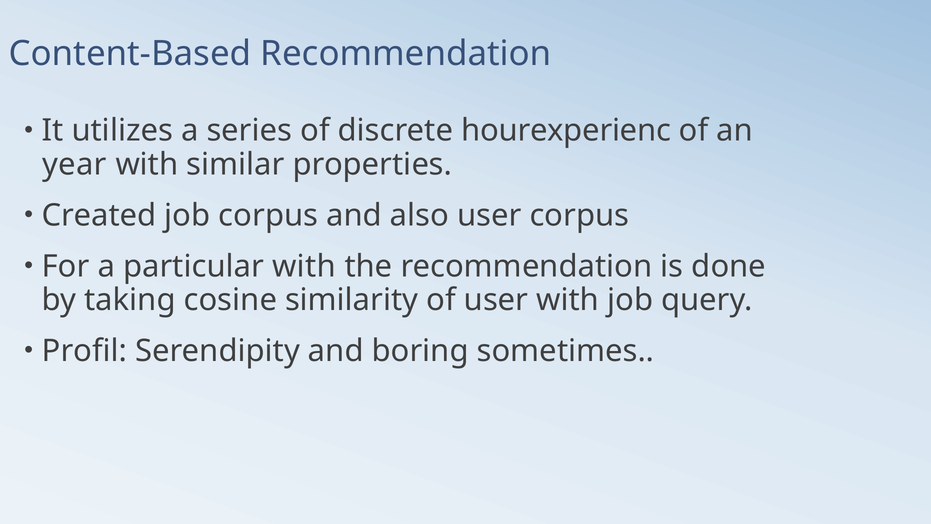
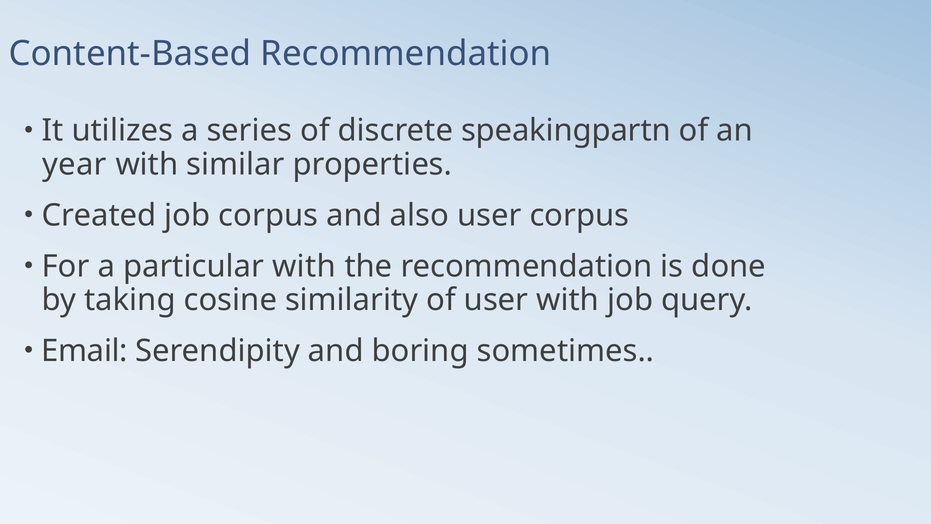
hourexperienc: hourexperienc -> speakingpartn
Profil: Profil -> Email
